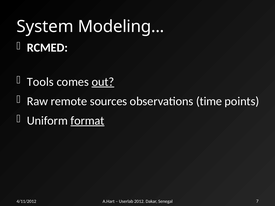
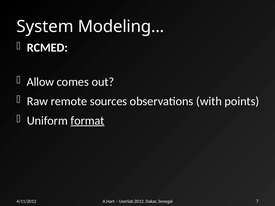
Tools: Tools -> Allow
out underline: present -> none
time: time -> with
